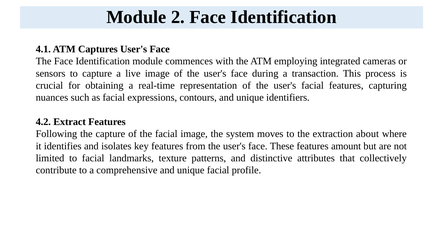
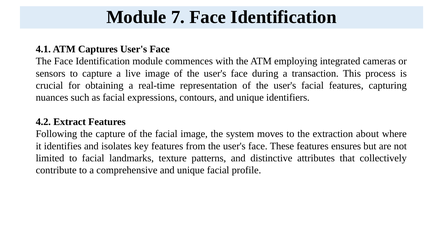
2: 2 -> 7
amount: amount -> ensures
